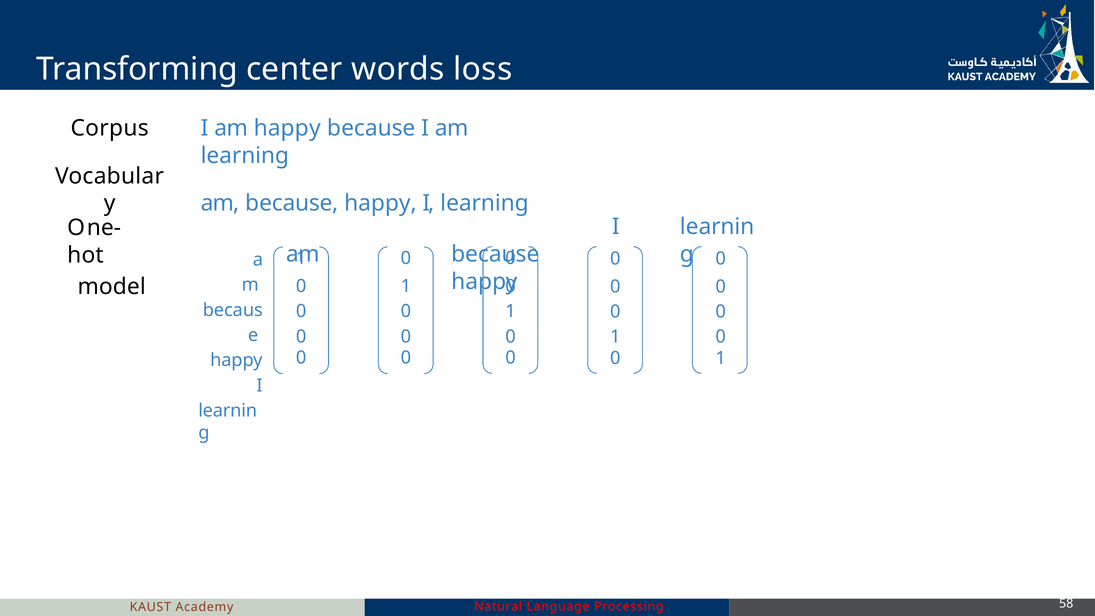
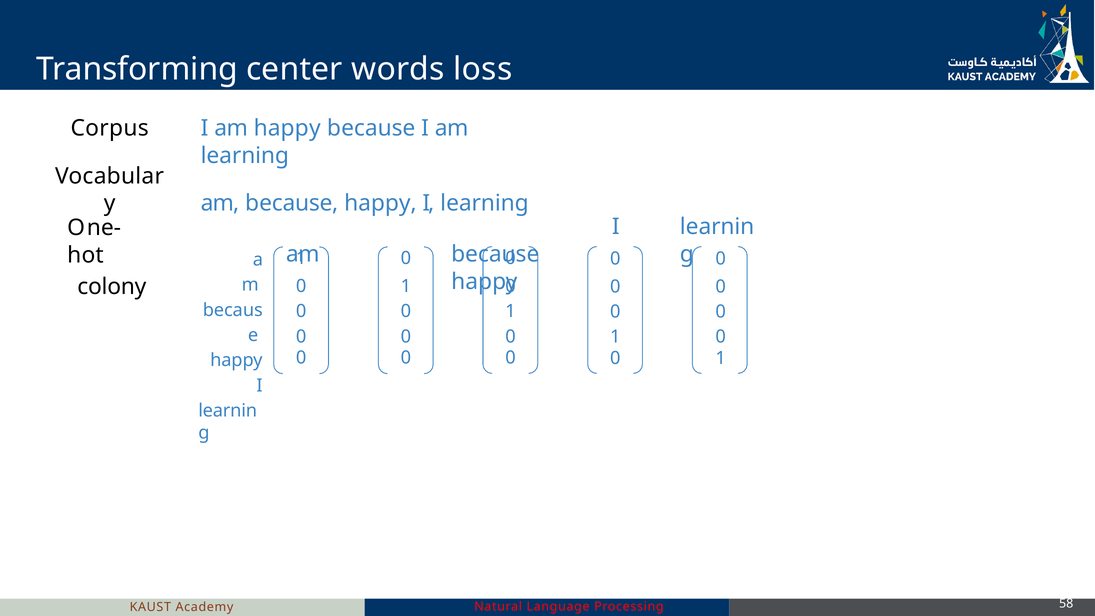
model: model -> colony
